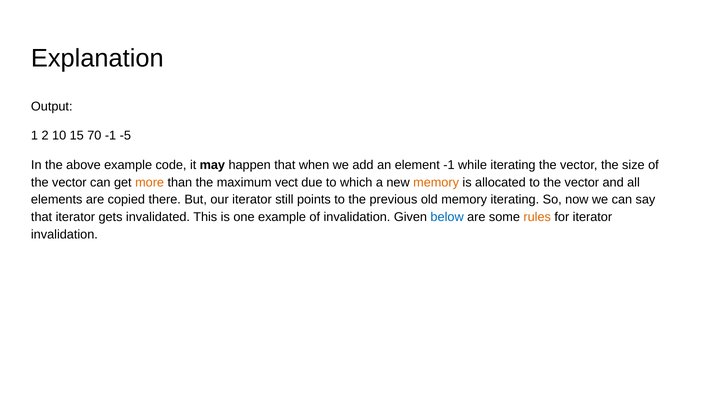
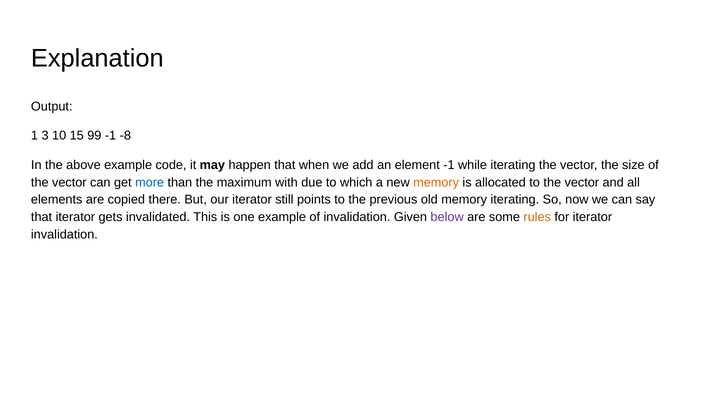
2: 2 -> 3
70: 70 -> 99
-5: -5 -> -8
more colour: orange -> blue
vect: vect -> with
below colour: blue -> purple
